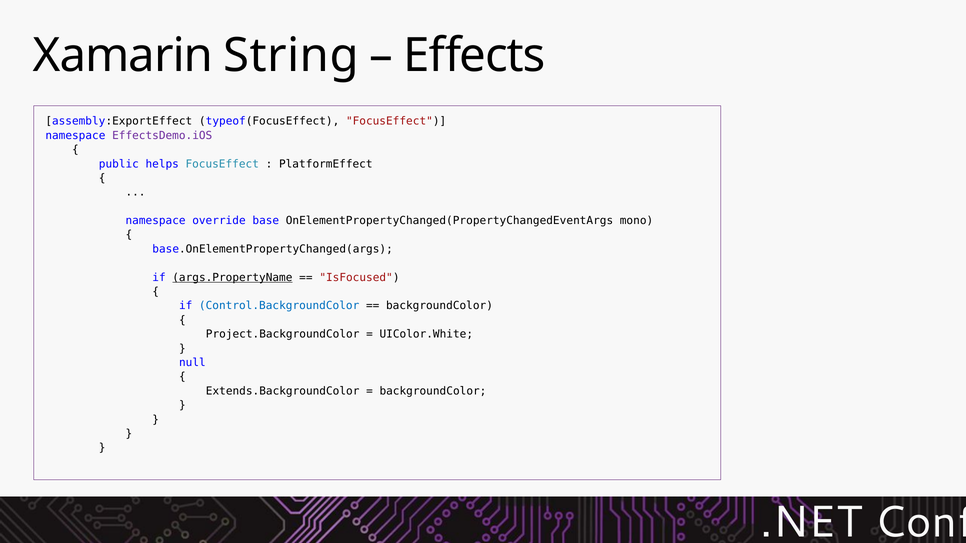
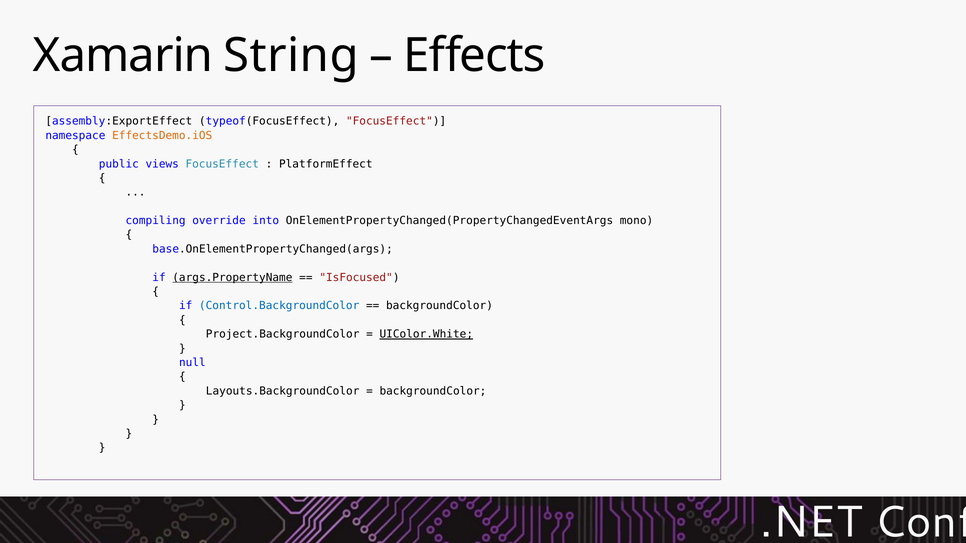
EffectsDemo.iOS colour: purple -> orange
helps: helps -> views
namespace at (156, 221): namespace -> compiling
base: base -> into
UIColor.White underline: none -> present
Extends.BackgroundColor: Extends.BackgroundColor -> Layouts.BackgroundColor
